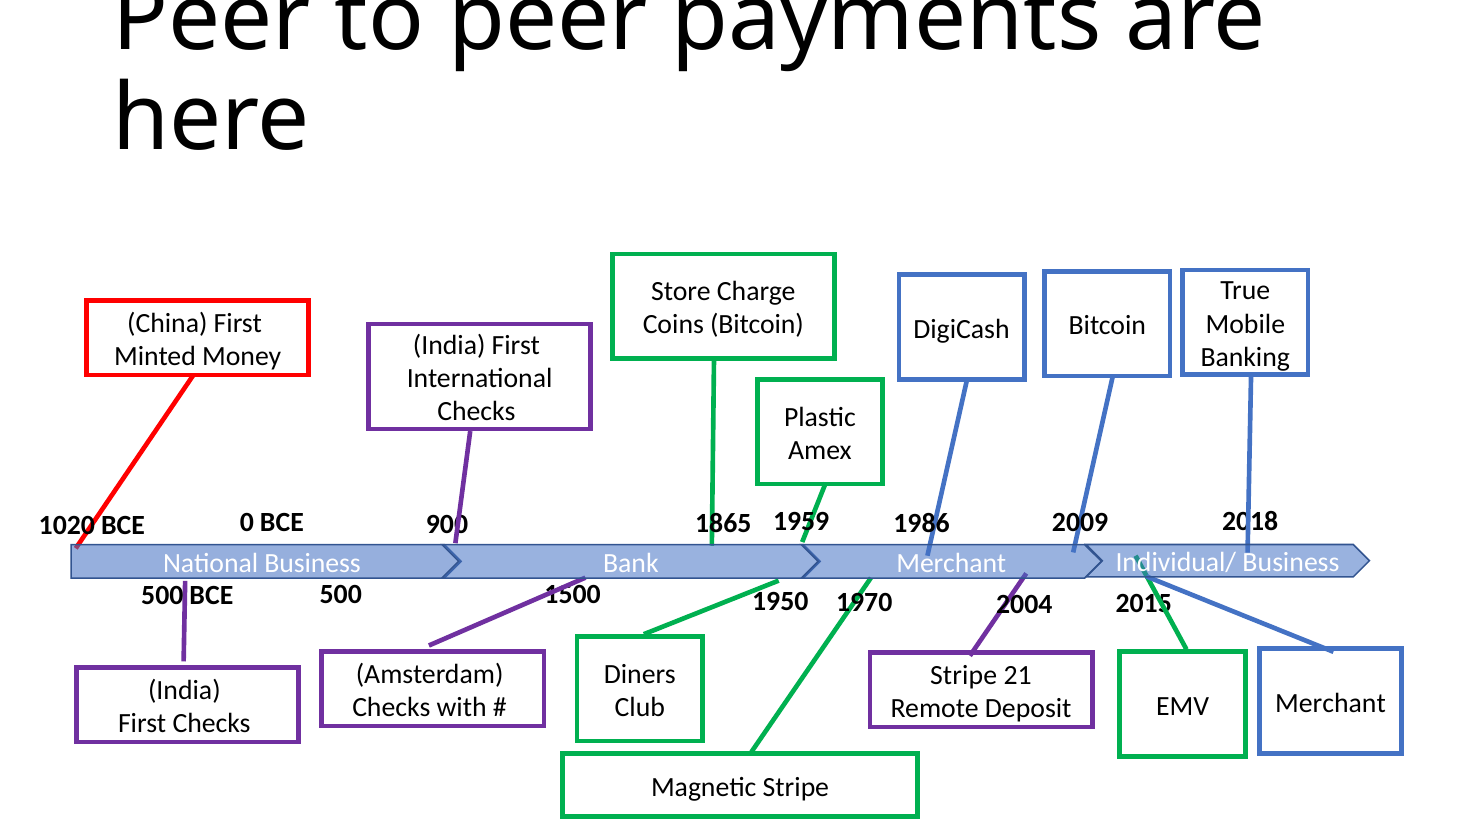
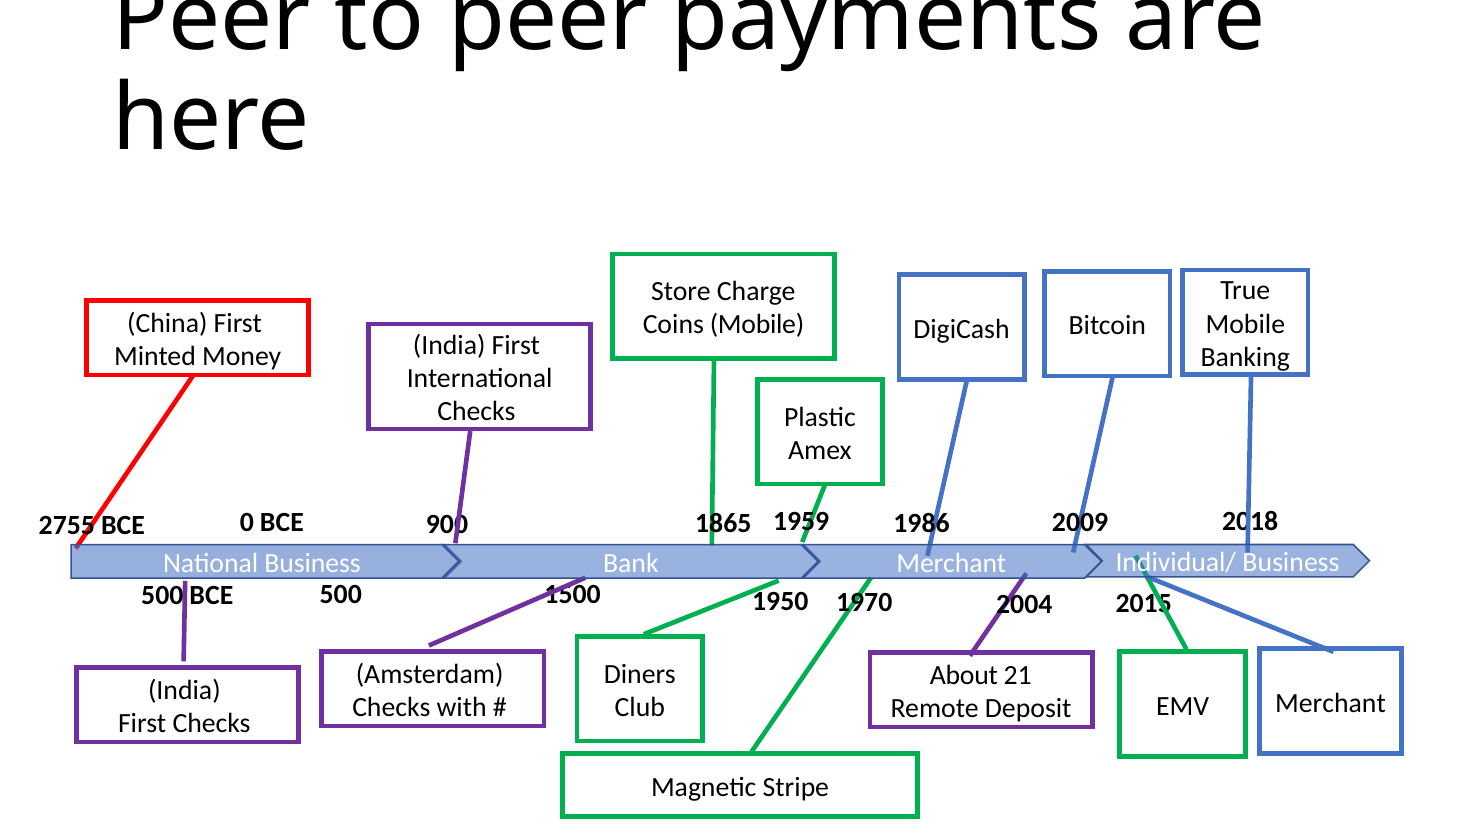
Coins Bitcoin: Bitcoin -> Mobile
1020: 1020 -> 2755
Stripe at (964, 675): Stripe -> About
